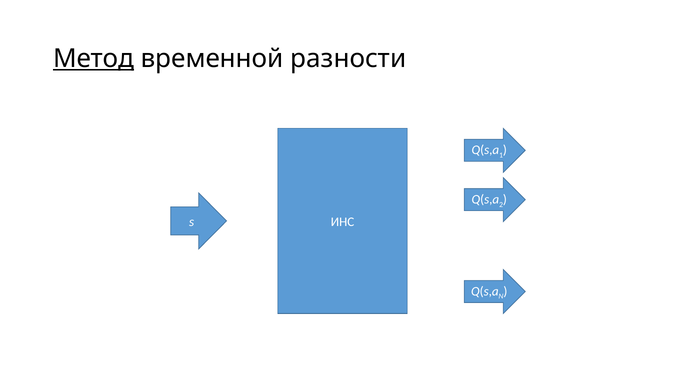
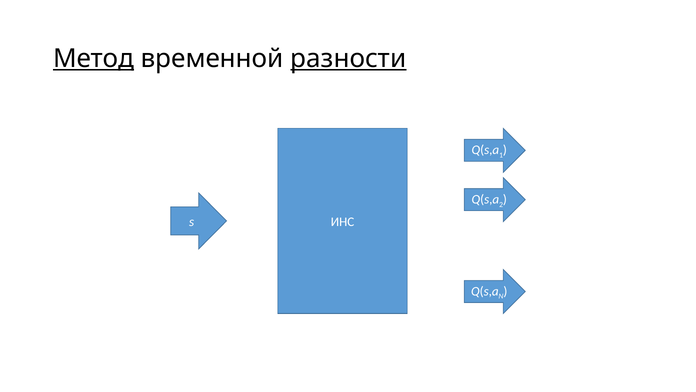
разности underline: none -> present
